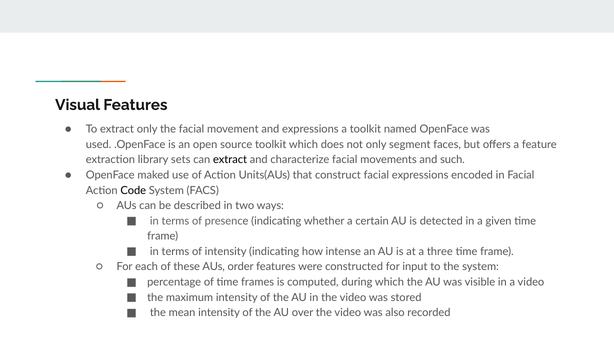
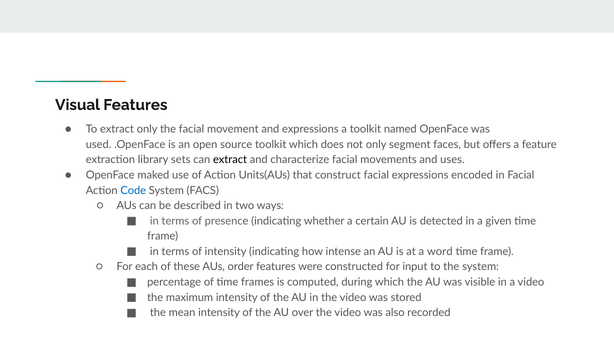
such: such -> uses
Code colour: black -> blue
three: three -> word
